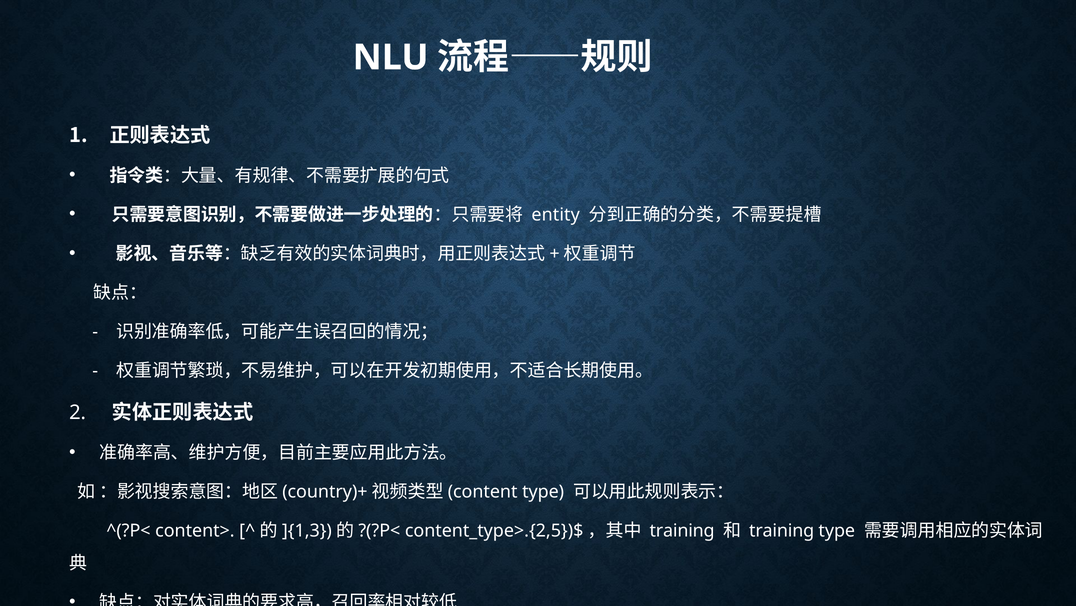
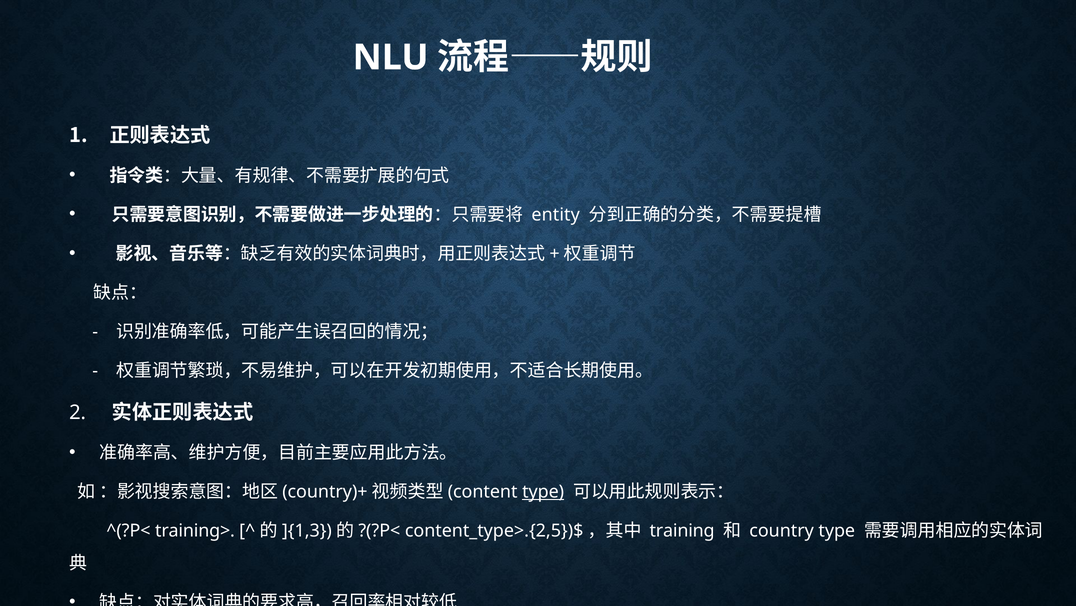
type at (543, 491) underline: none -> present
content>: content> -> training>
training at (782, 530): training -> country
